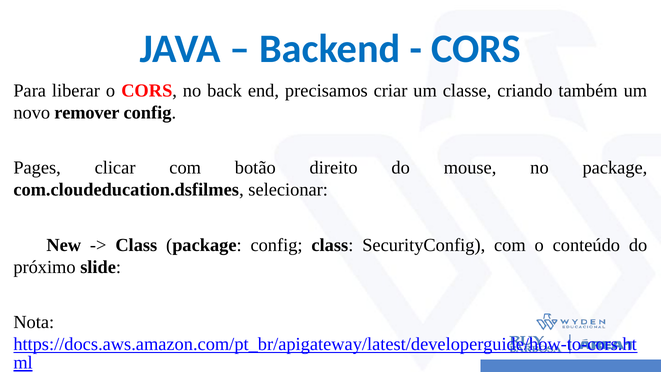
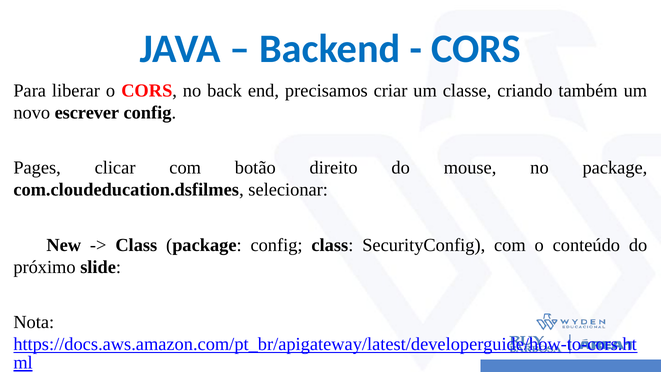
remover: remover -> escrever
